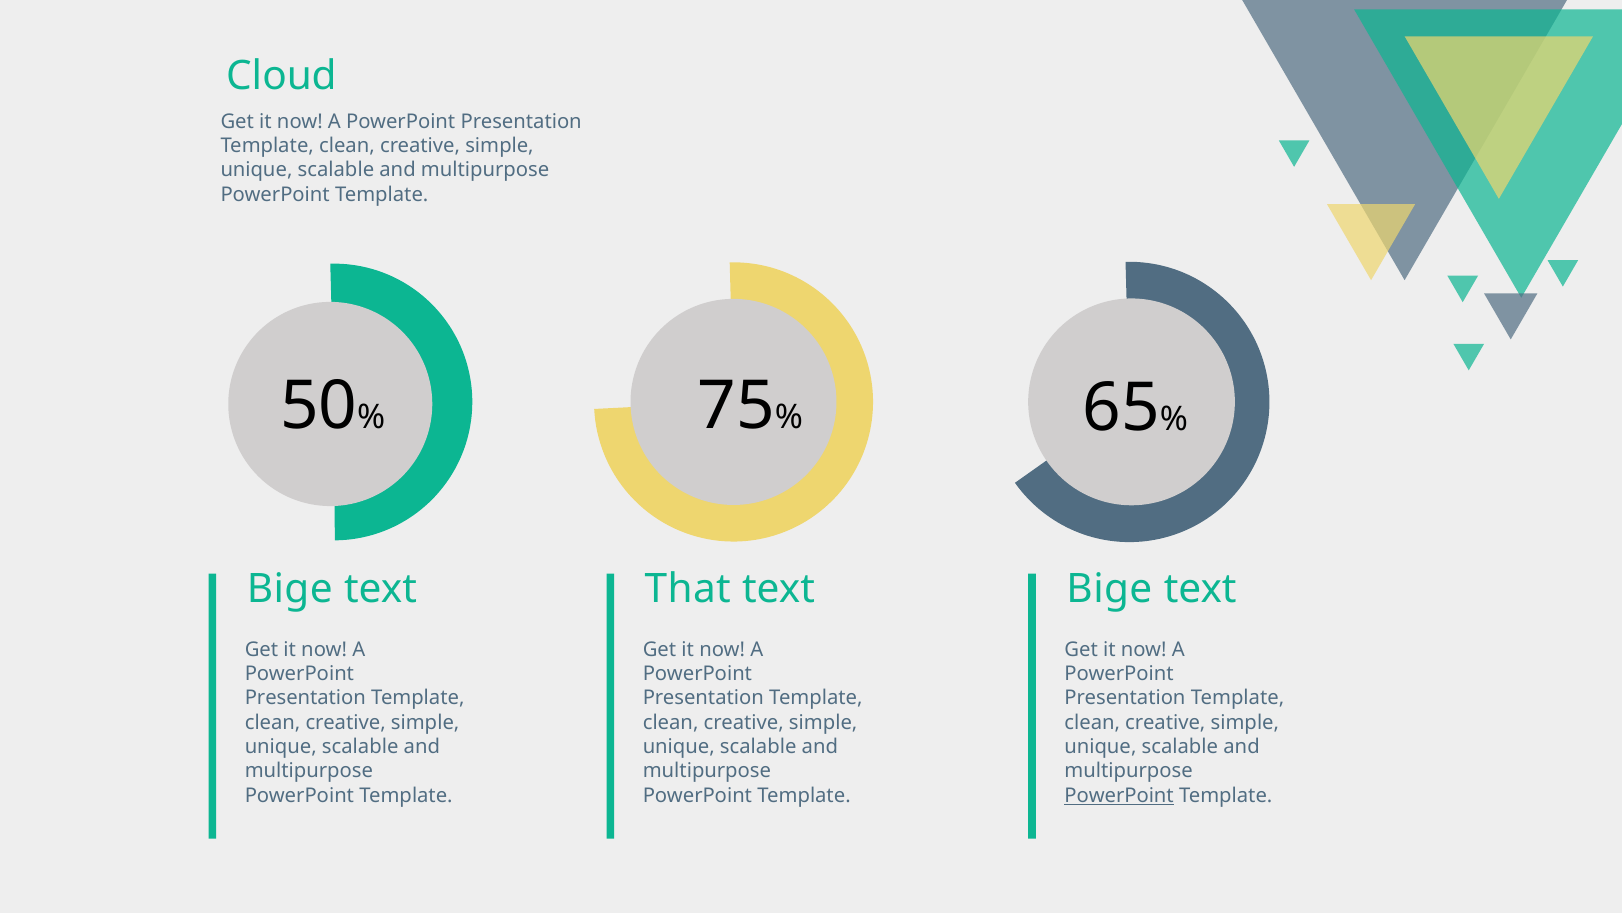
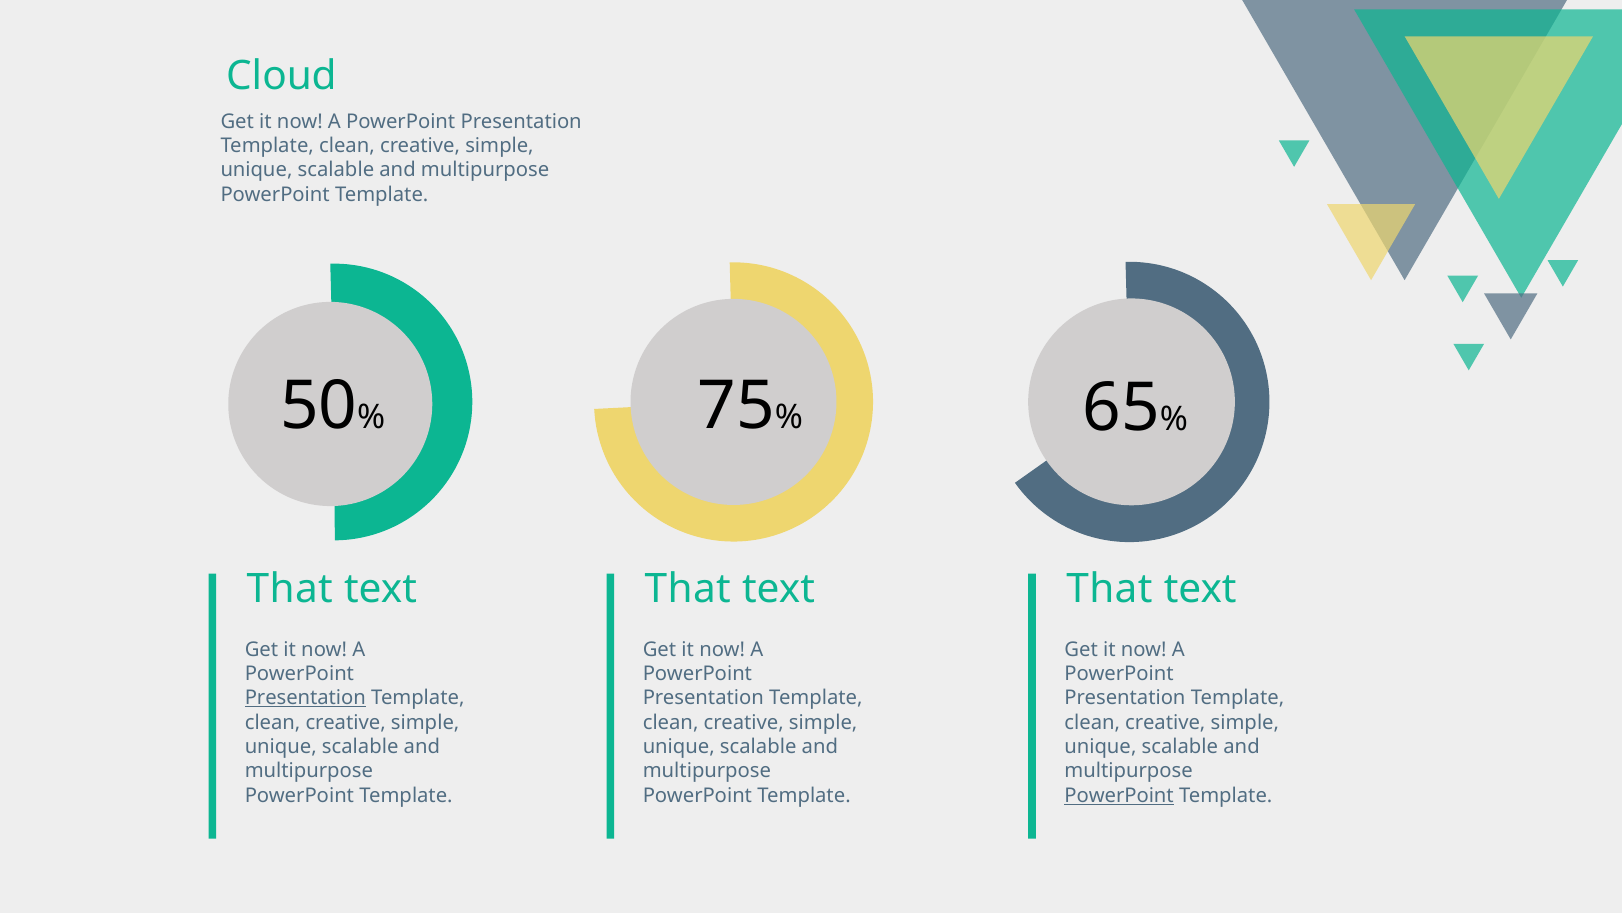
Bige at (290, 589): Bige -> That
Bige at (1109, 589): Bige -> That
Presentation at (305, 698) underline: none -> present
